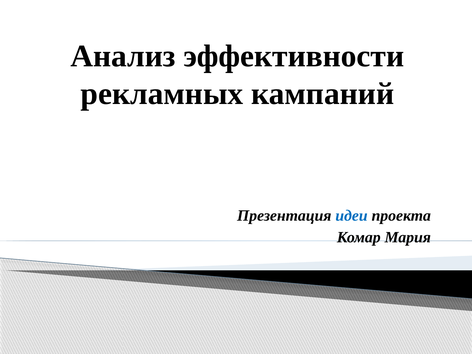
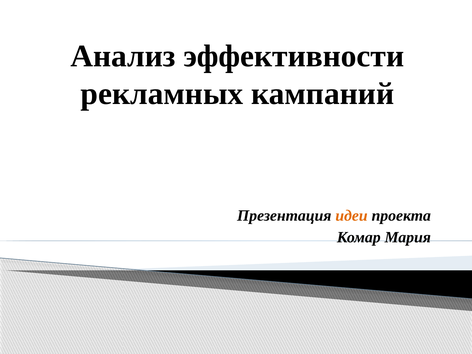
идеи colour: blue -> orange
